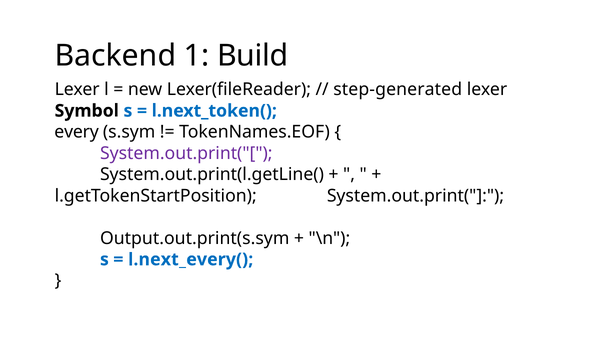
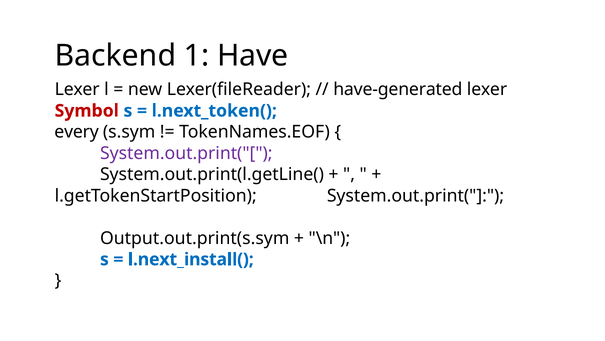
Build: Build -> Have
step-generated: step-generated -> have-generated
Symbol colour: black -> red
l.next_every(: l.next_every( -> l.next_install(
